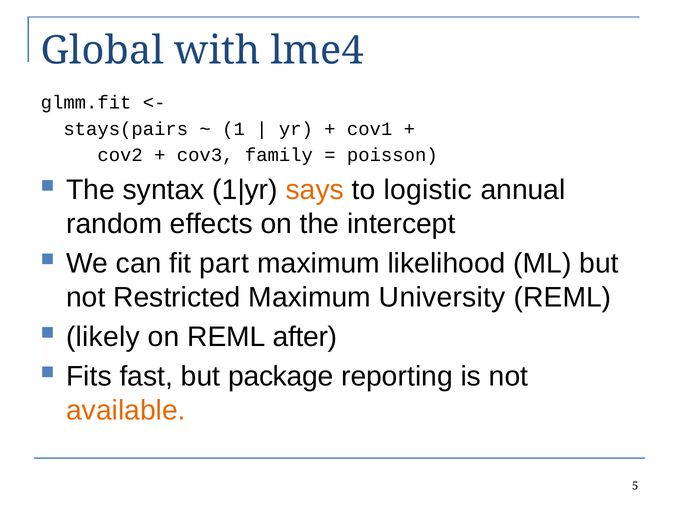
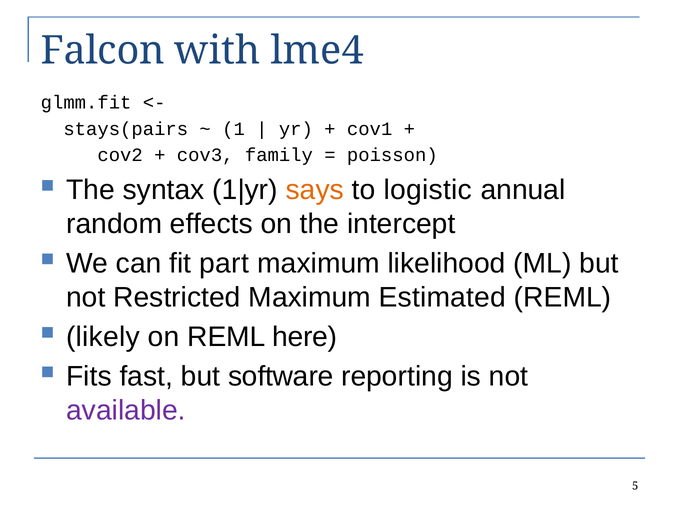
Global: Global -> Falcon
University: University -> Estimated
after: after -> here
package: package -> software
available colour: orange -> purple
